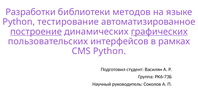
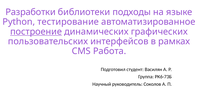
методов: методов -> подходы
графических underline: present -> none
CMS Python: Python -> Работа
